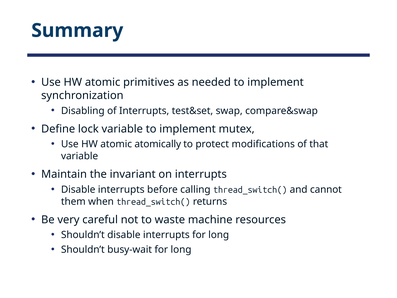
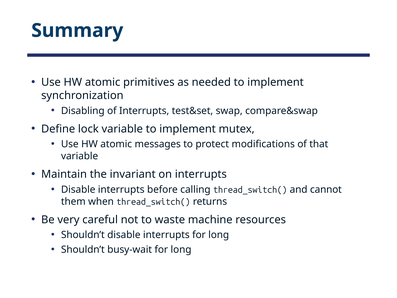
atomically: atomically -> messages
